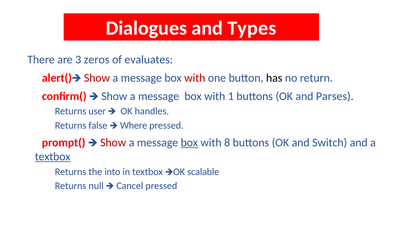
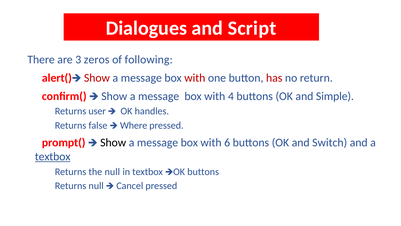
Types: Types -> Script
evaluates: evaluates -> following
has colour: black -> red
1: 1 -> 4
Parses: Parses -> Simple
Show at (113, 142) colour: red -> black
box at (189, 142) underline: present -> none
8: 8 -> 6
the into: into -> null
OK scalable: scalable -> buttons
